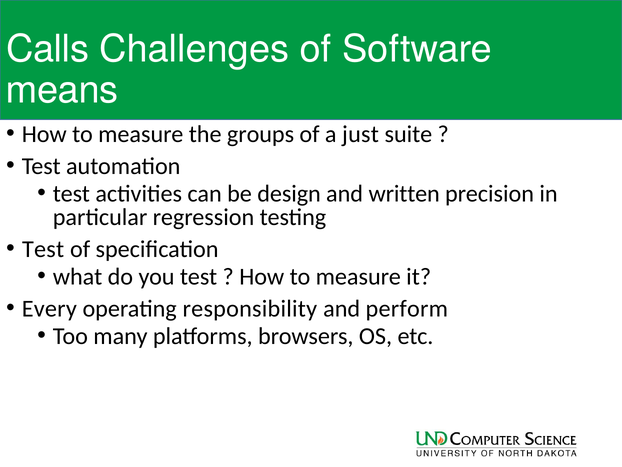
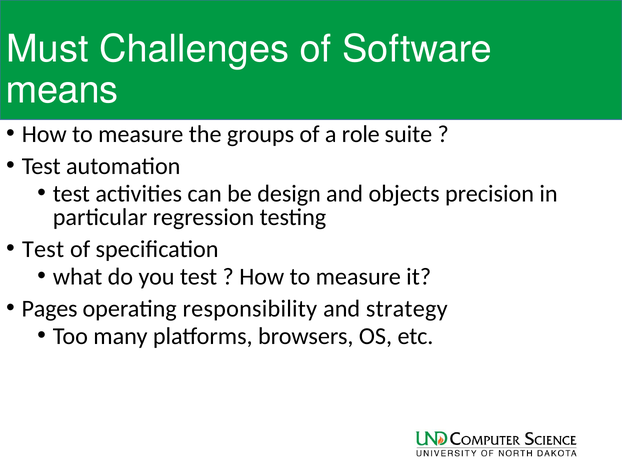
Calls: Calls -> Must
just: just -> role
written: written -> objects
Every: Every -> Pages
perform: perform -> strategy
